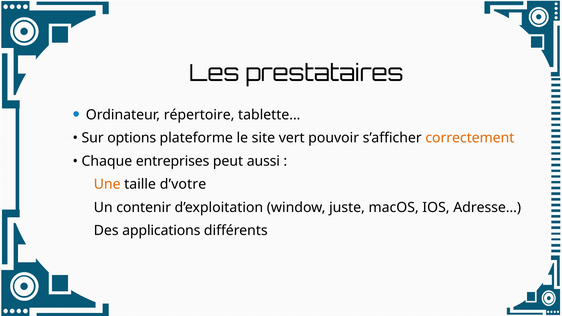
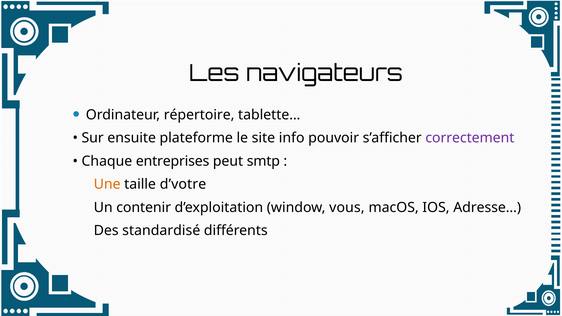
prestataires: prestataires -> navigateurs
options: options -> ensuite
vert: vert -> info
correctement colour: orange -> purple
aussi: aussi -> smtp
juste: juste -> vous
applications: applications -> standardisé
